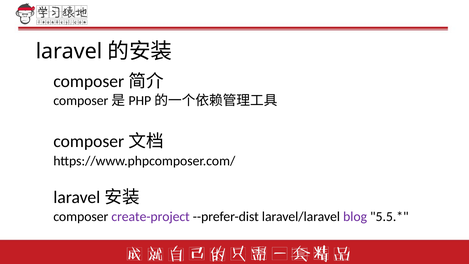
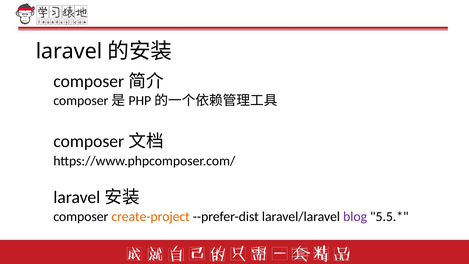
create-project colour: purple -> orange
